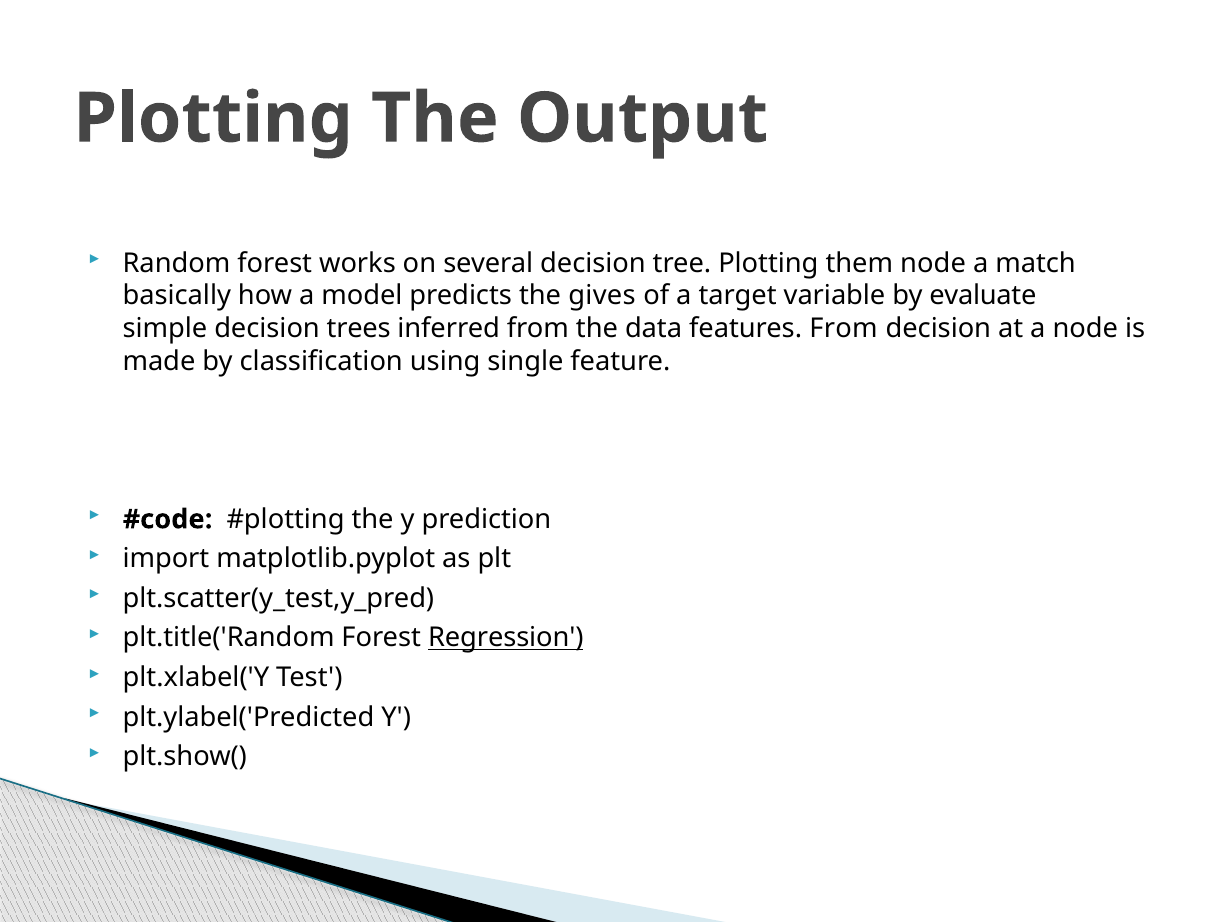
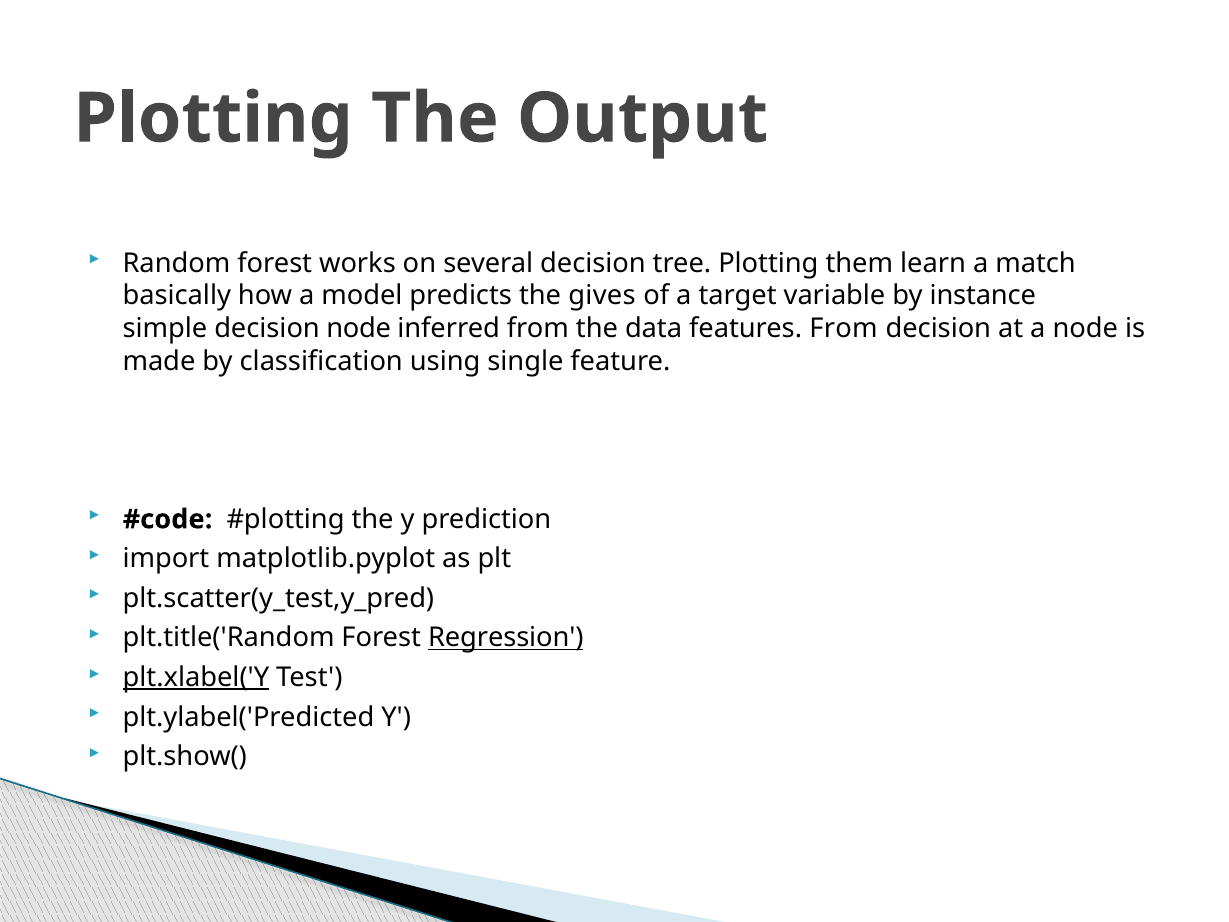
them node: node -> learn
evaluate: evaluate -> instance
decision trees: trees -> node
plt.xlabel('Y underline: none -> present
